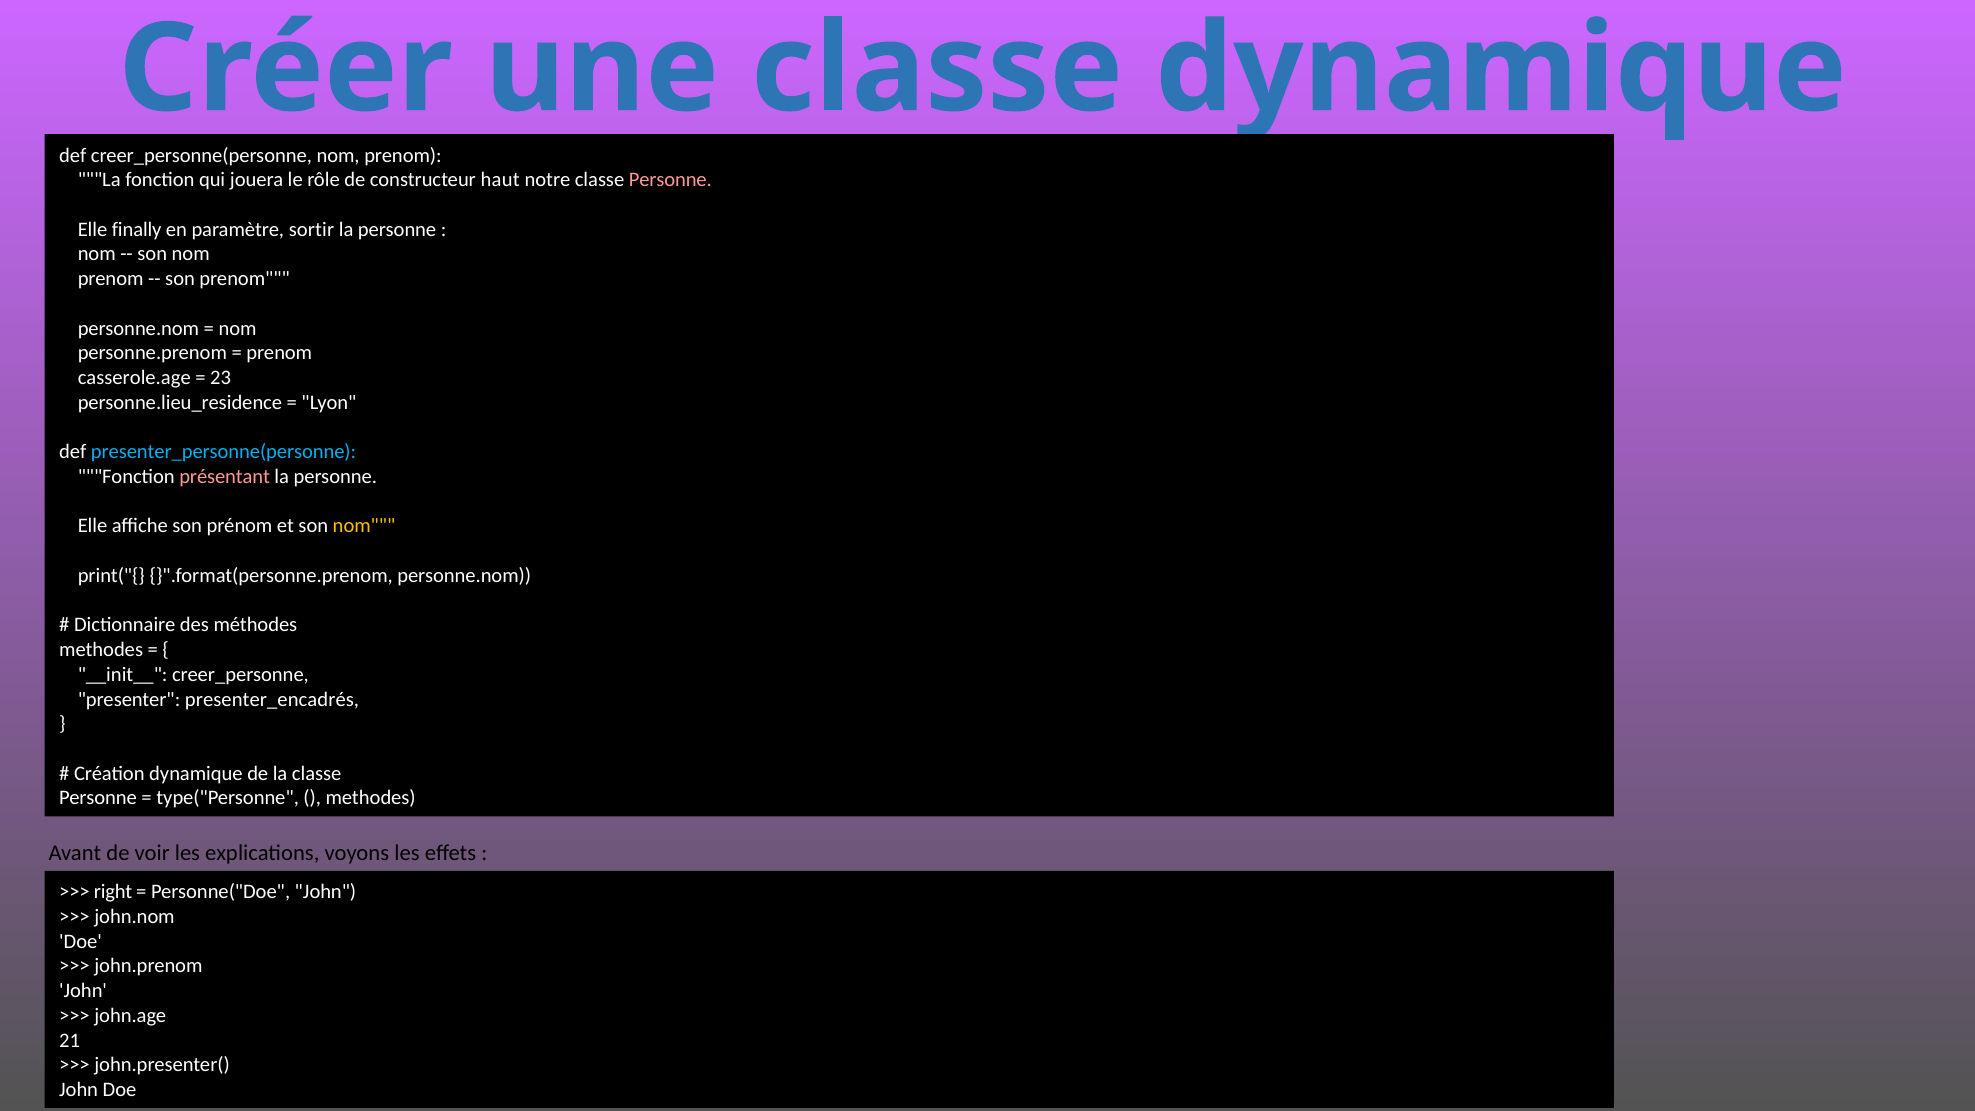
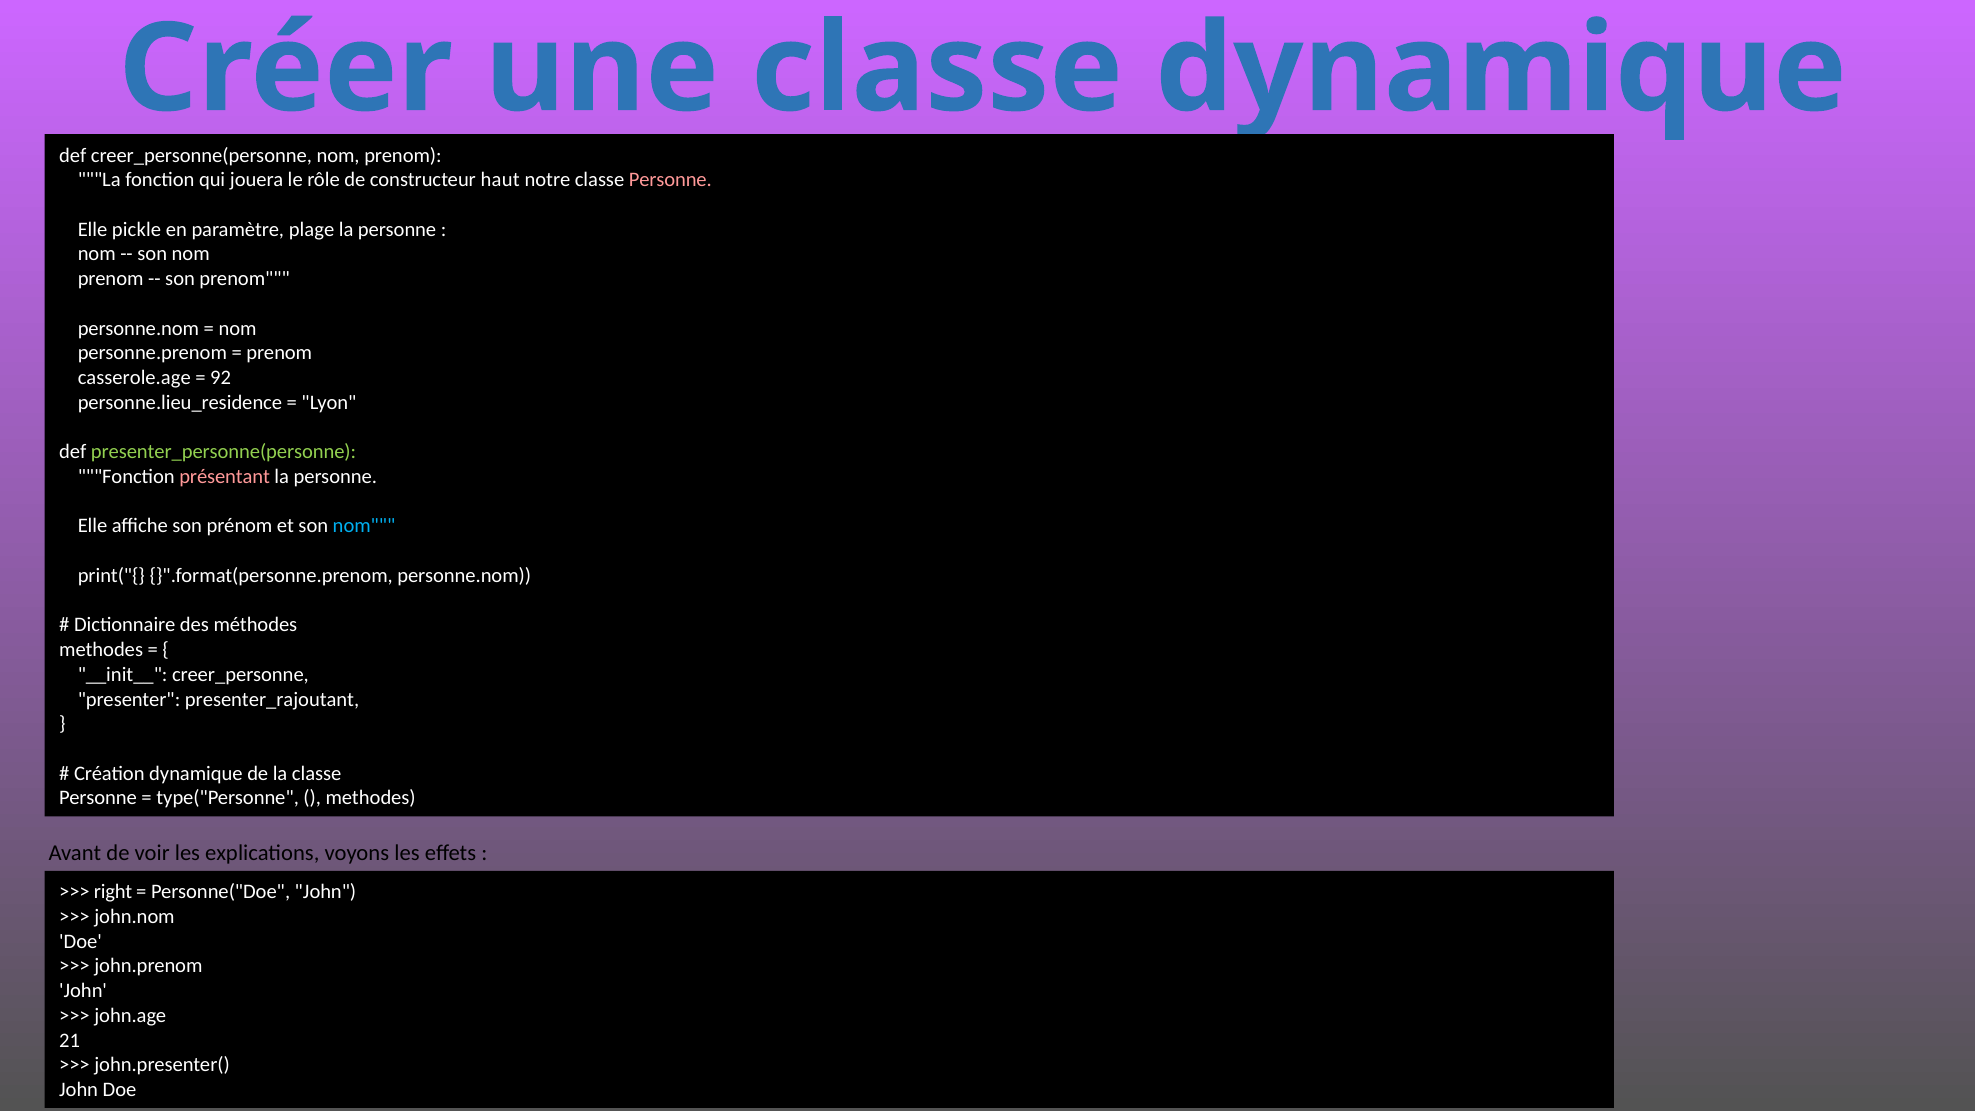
finally: finally -> pickle
sortir: sortir -> plage
23: 23 -> 92
presenter_personne(personne colour: light blue -> light green
nom at (364, 526) colour: yellow -> light blue
presenter_encadrés: presenter_encadrés -> presenter_rajoutant
